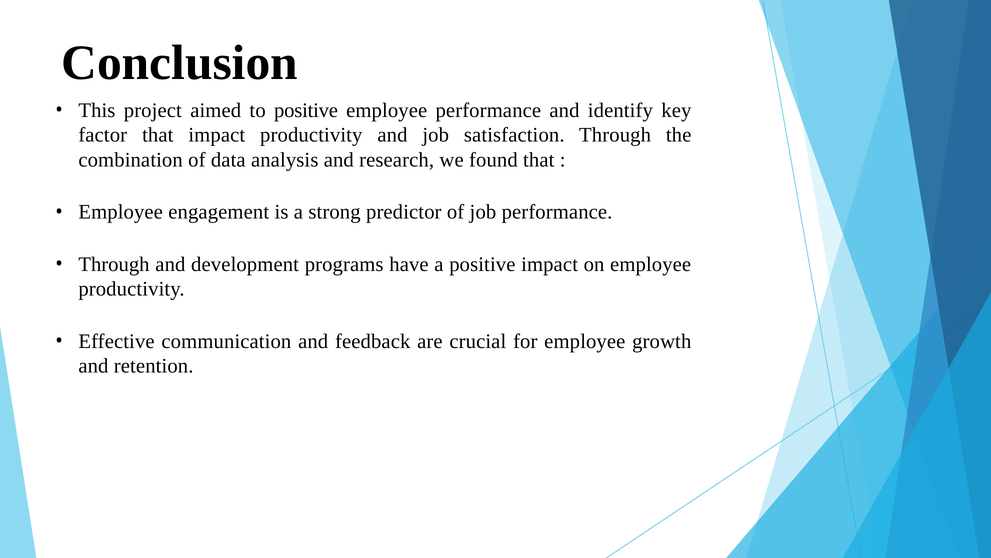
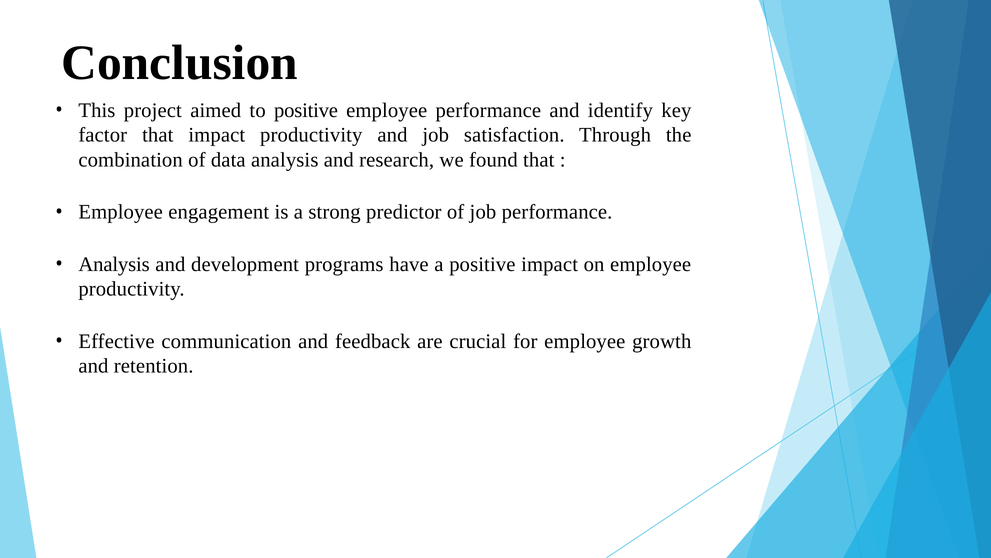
Through at (114, 264): Through -> Analysis
